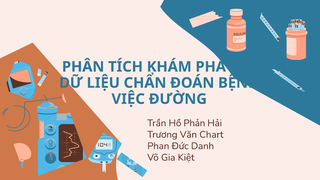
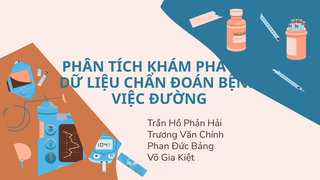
Chart: Chart -> Chính
Danh: Danh -> Bảng
